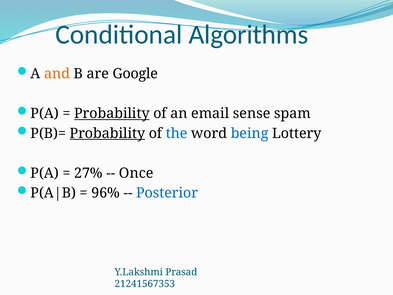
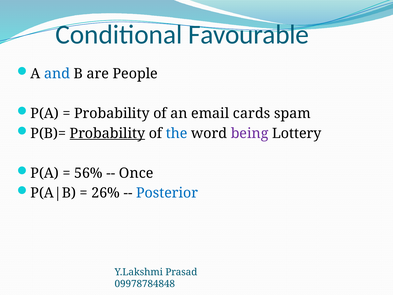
Algorithms: Algorithms -> Favourable
and colour: orange -> blue
Google: Google -> People
Probability at (112, 113) underline: present -> none
sense: sense -> cards
being colour: blue -> purple
27%: 27% -> 56%
96%: 96% -> 26%
21241567353: 21241567353 -> 09978784848
